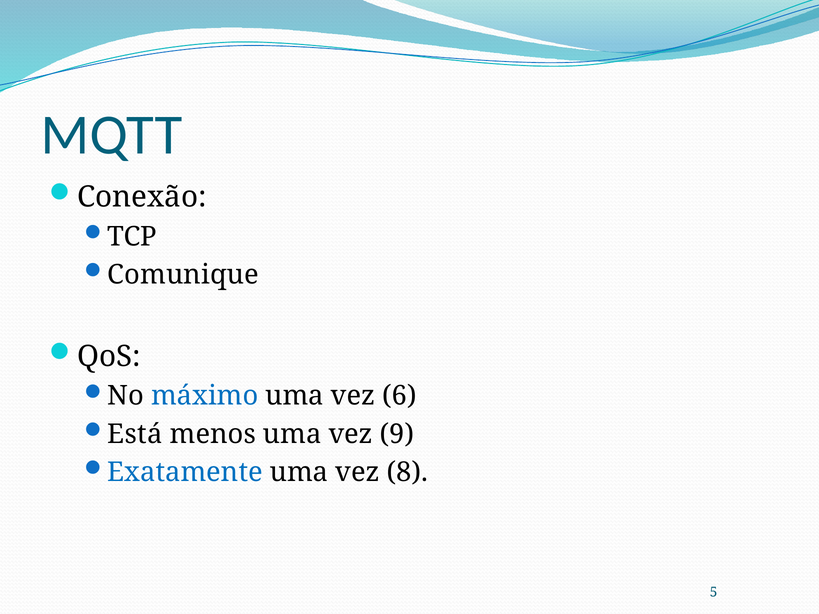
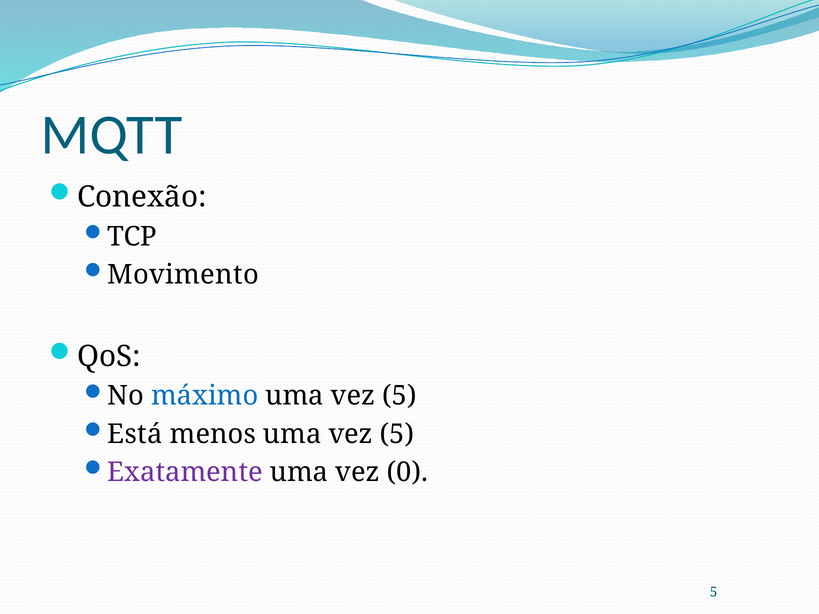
Comunique: Comunique -> Movimento
6 at (400, 396): 6 -> 5
menos uma vez 9: 9 -> 5
Exatamente colour: blue -> purple
8: 8 -> 0
